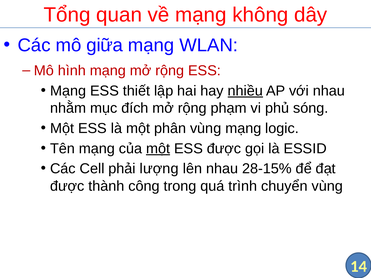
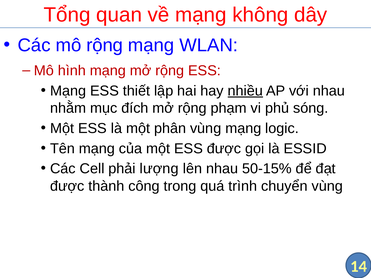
mô giữa: giữa -> rộng
một at (158, 149) underline: present -> none
28-15%: 28-15% -> 50-15%
